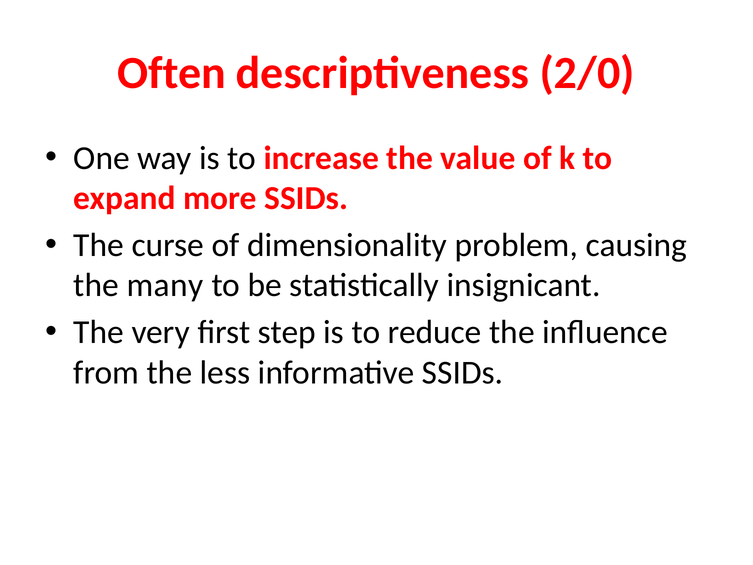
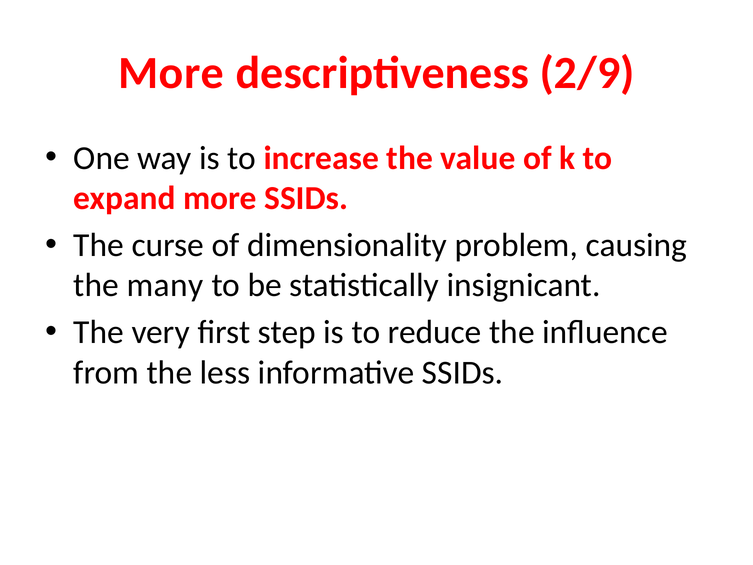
Often at (172, 73): Often -> More
2/0: 2/0 -> 2/9
